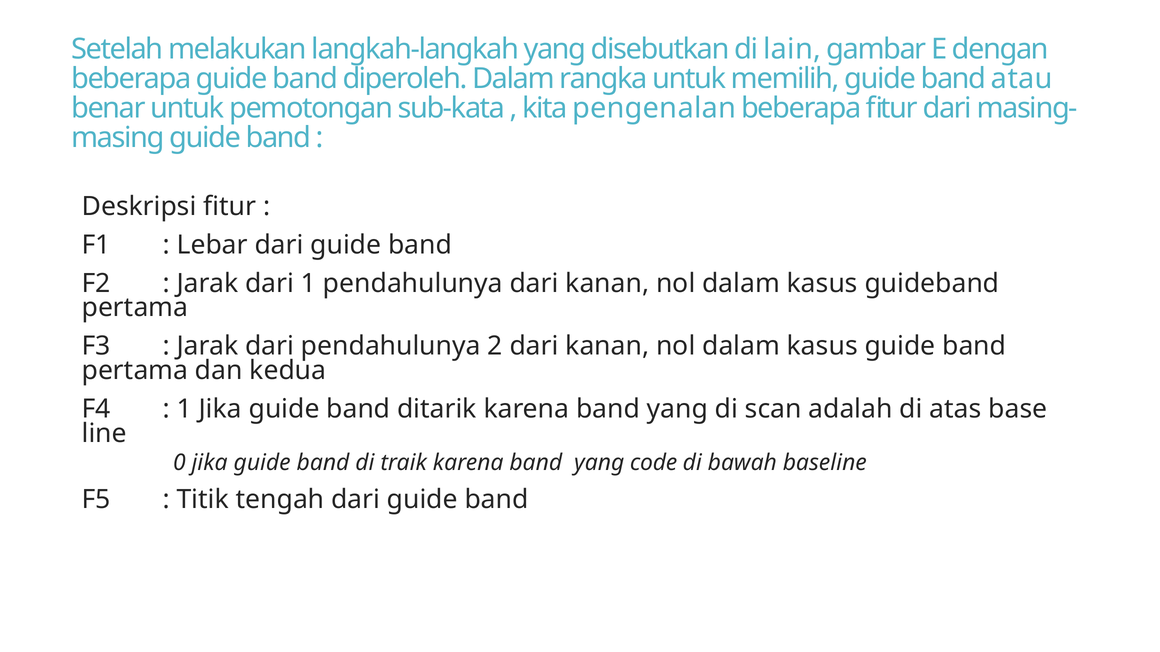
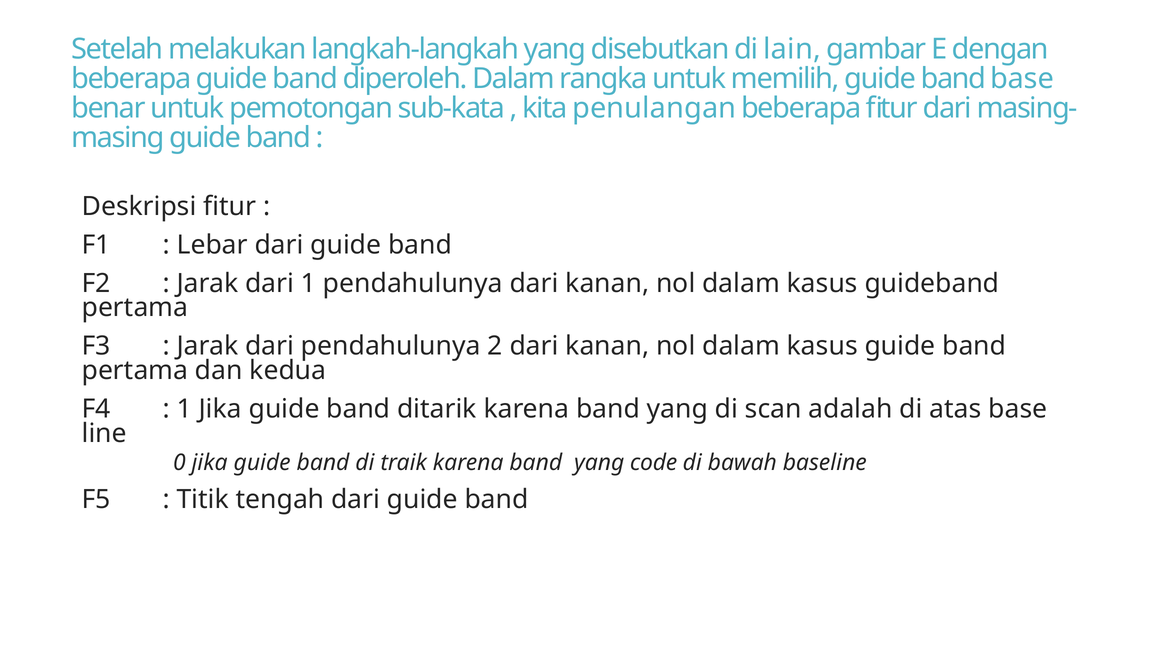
band atau: atau -> base
pengenalan: pengenalan -> penulangan
